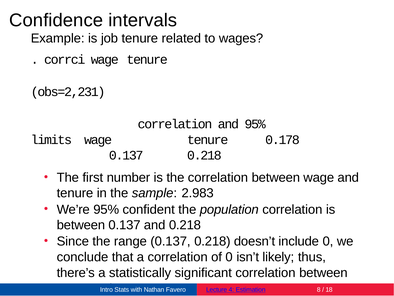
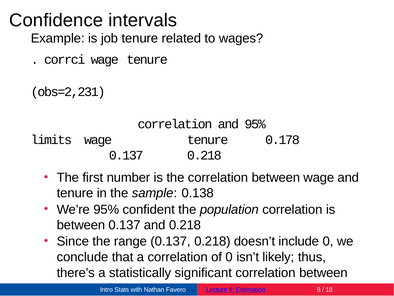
2.983: 2.983 -> 0.138
